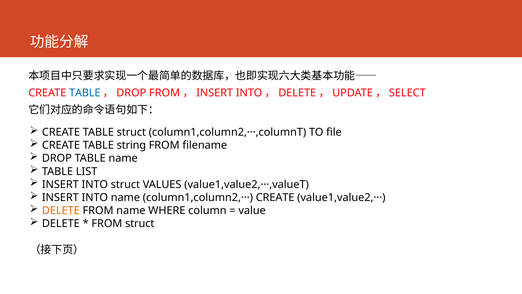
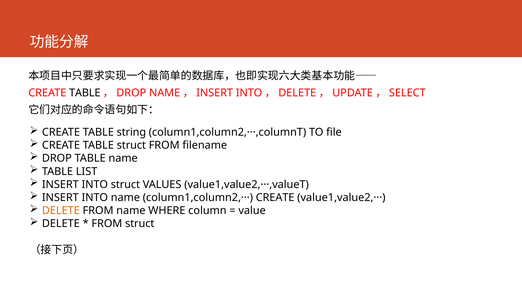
TABLE at (85, 93) colour: blue -> black
DROP FROM: FROM -> NAME
TABLE struct: struct -> string
TABLE string: string -> struct
